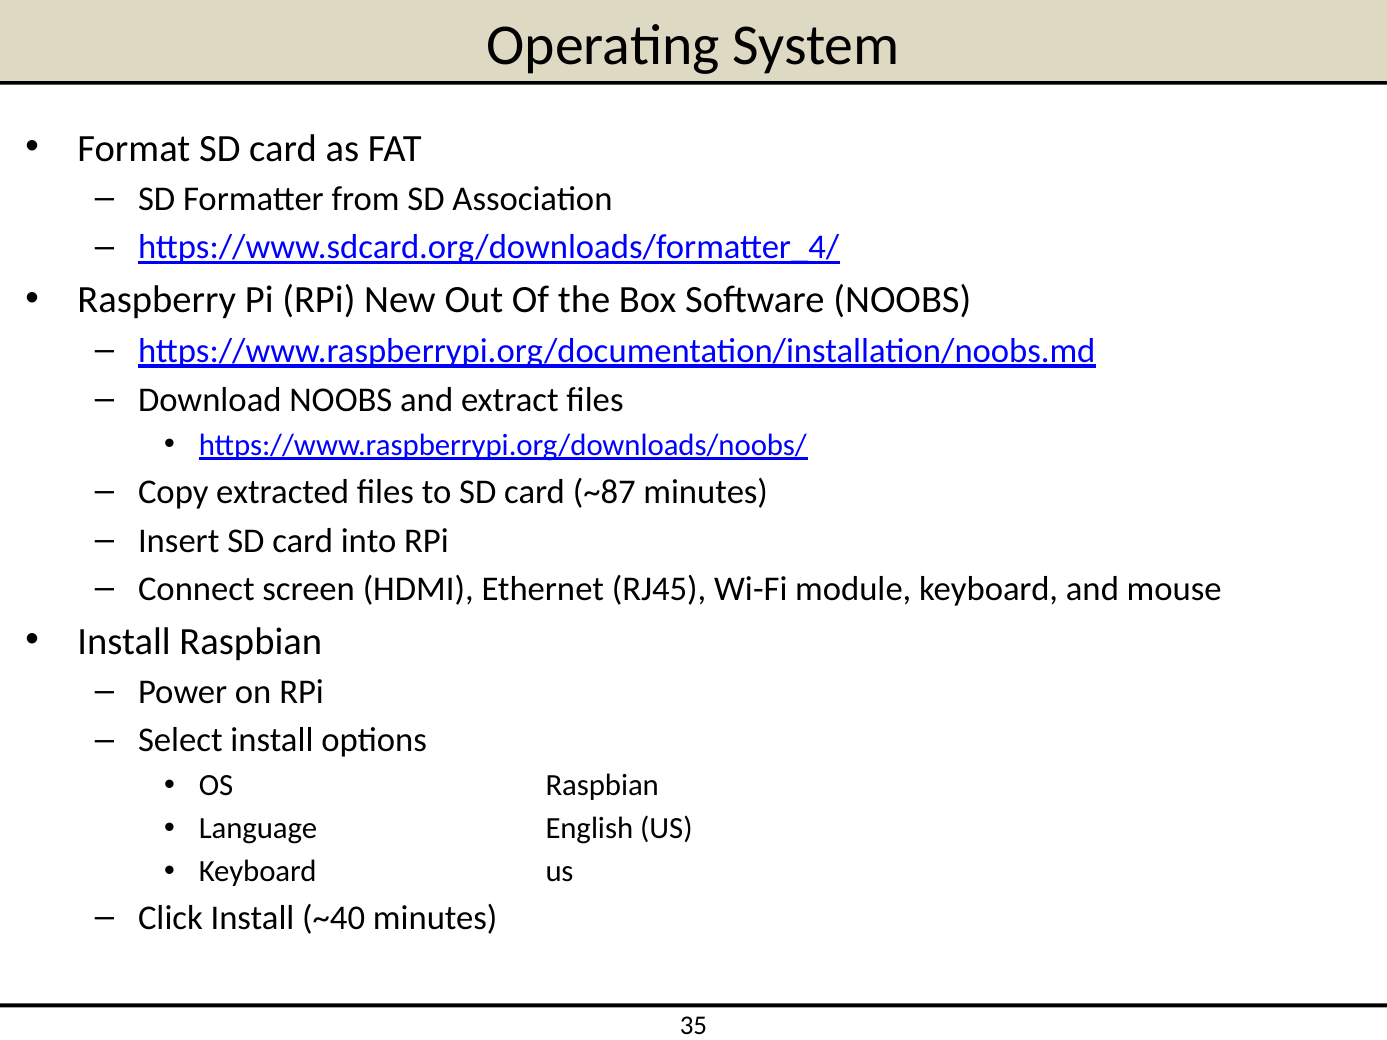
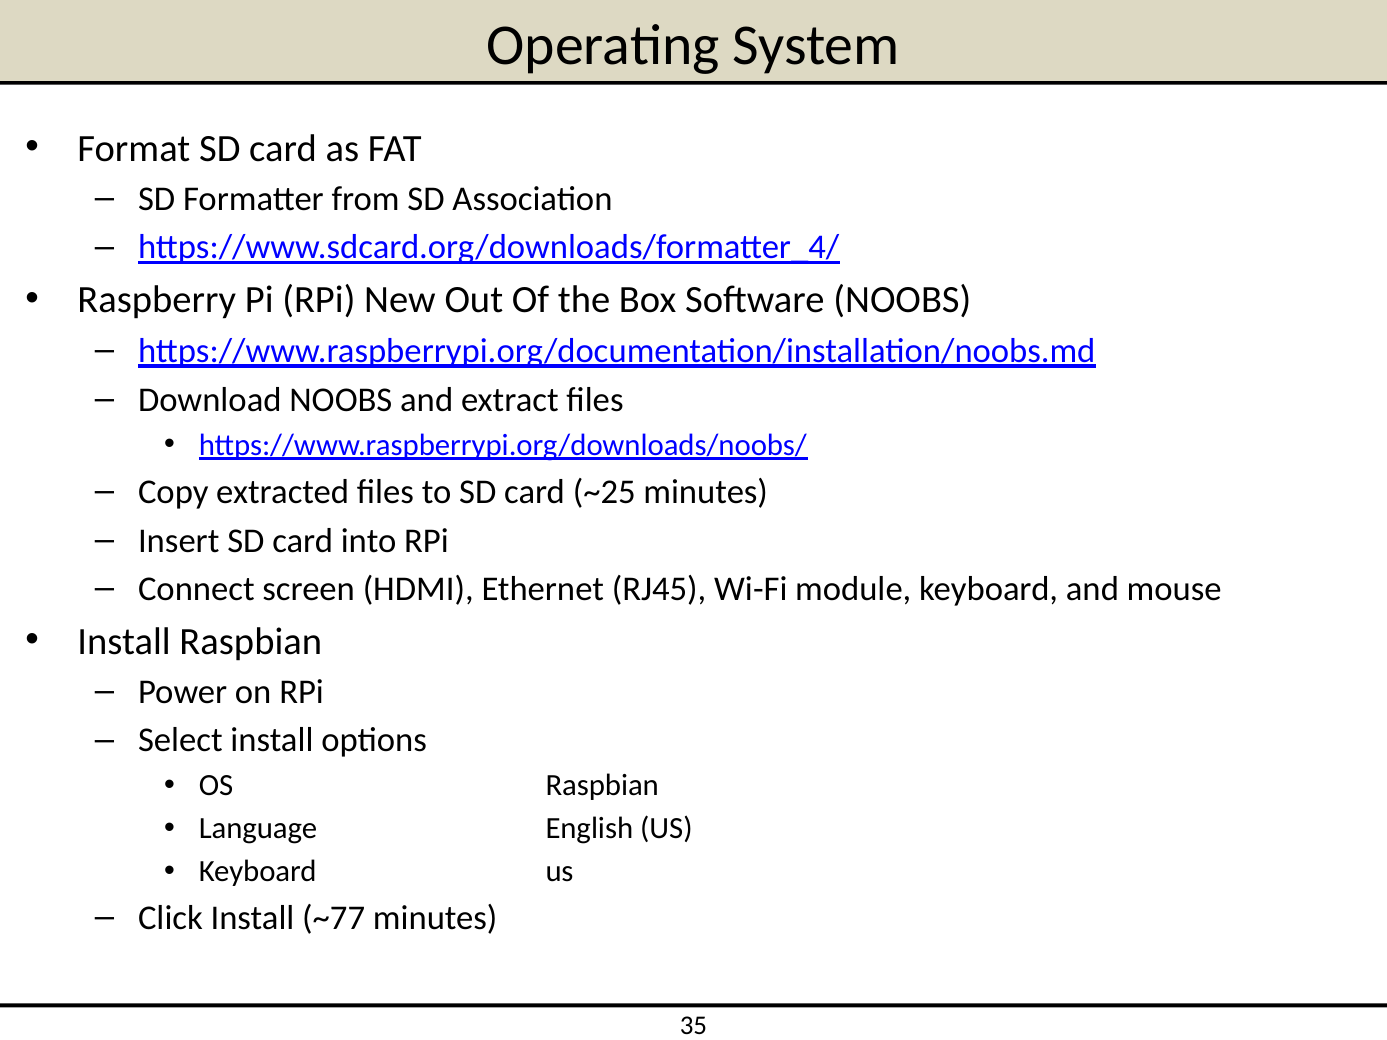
~87: ~87 -> ~25
~40: ~40 -> ~77
